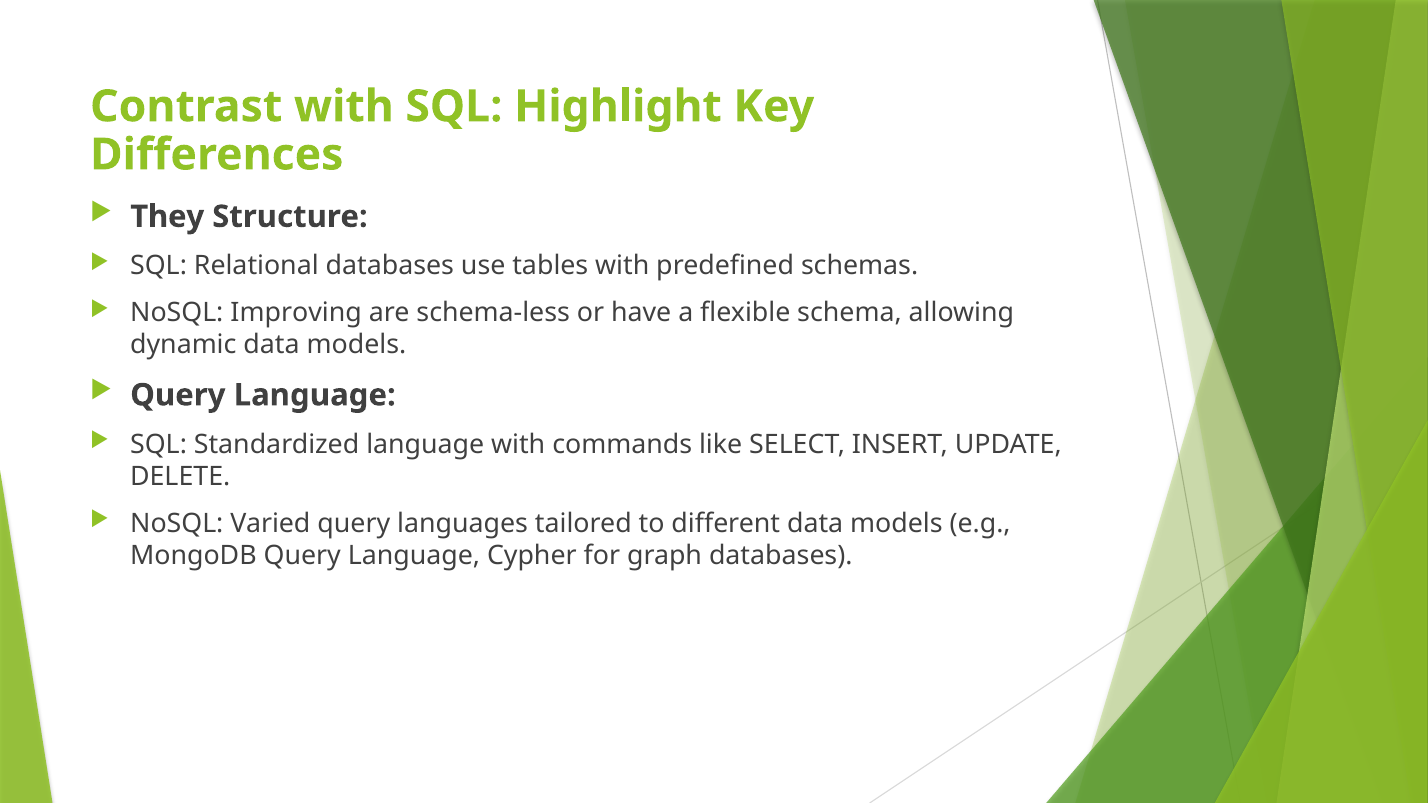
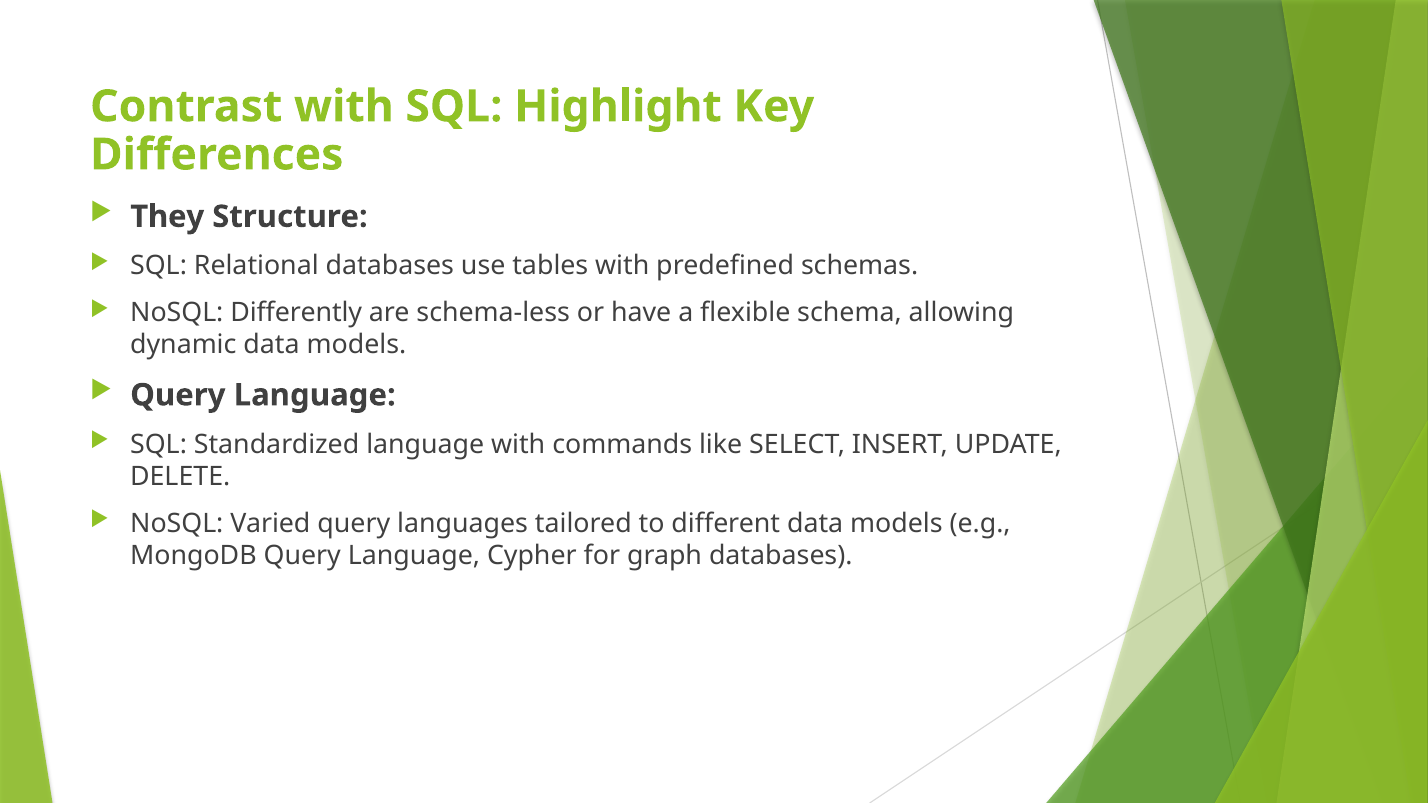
Improving: Improving -> Differently
